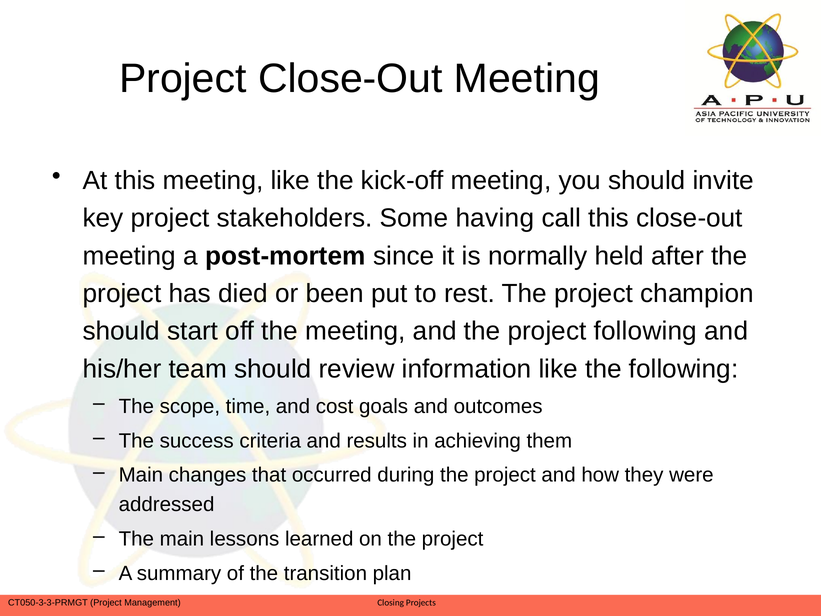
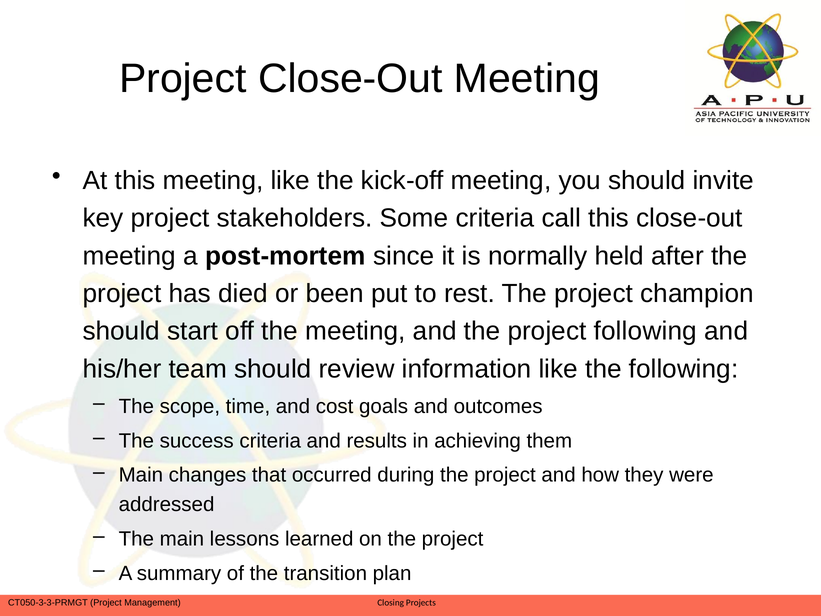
Some having: having -> criteria
